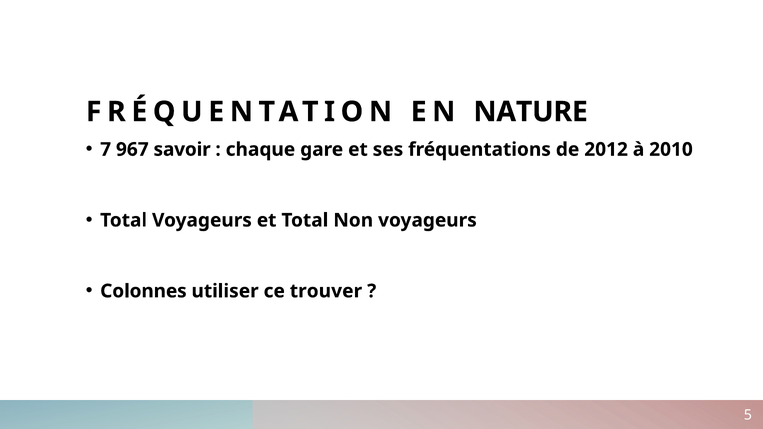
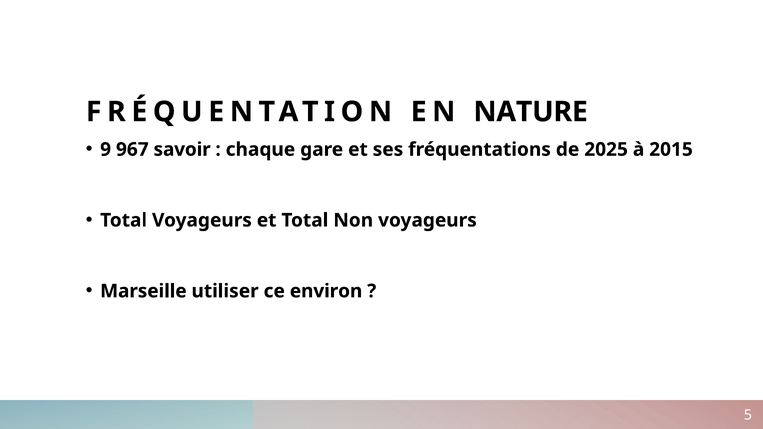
7: 7 -> 9
2012: 2012 -> 2025
2010: 2010 -> 2015
Colonnes: Colonnes -> Marseille
trouver: trouver -> environ
